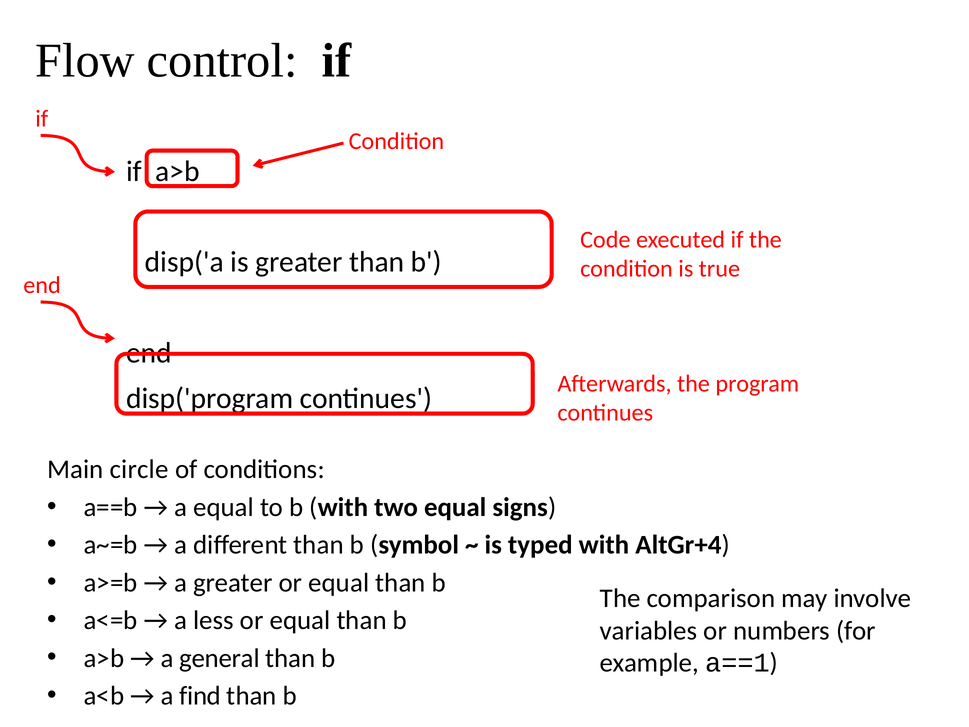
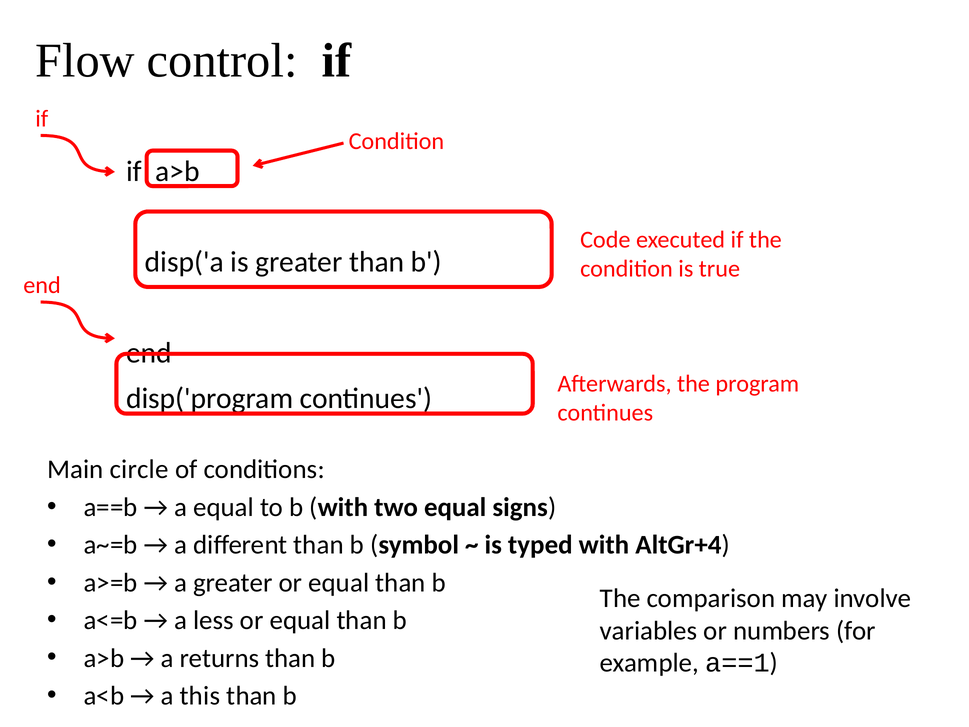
general: general -> returns
find: find -> this
